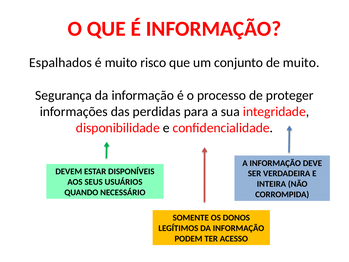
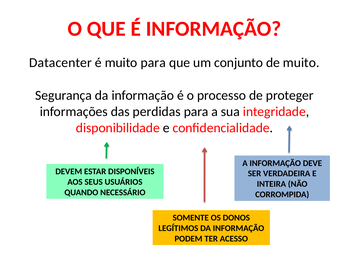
Espalhados: Espalhados -> Datacenter
muito risco: risco -> para
